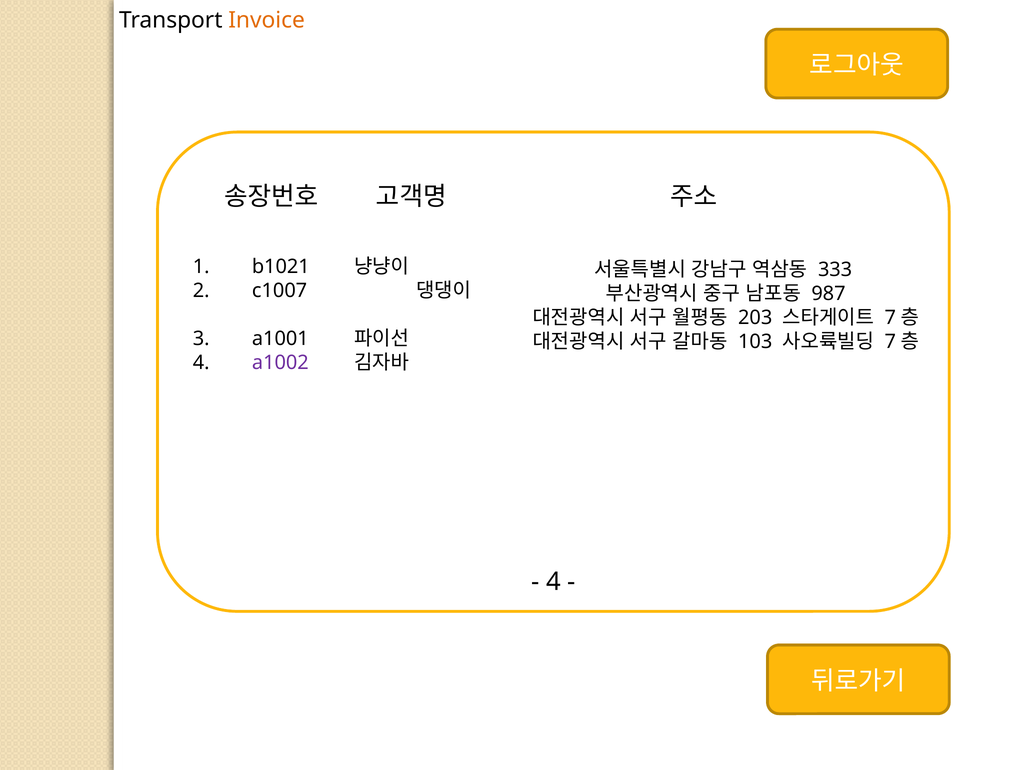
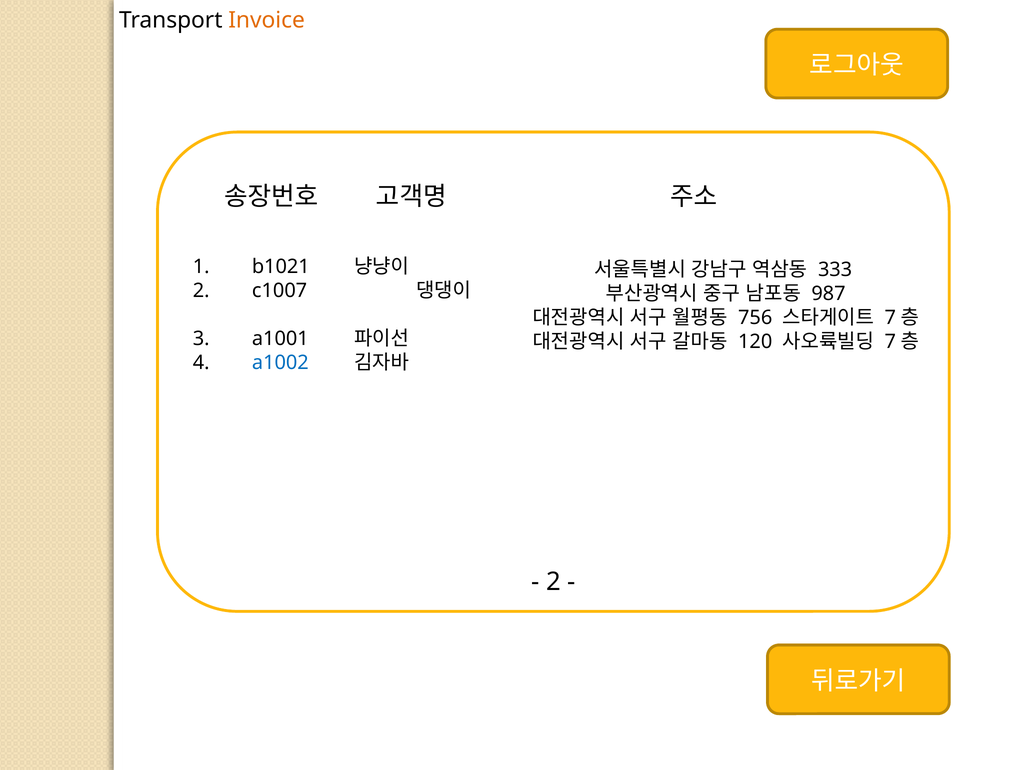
203: 203 -> 756
103: 103 -> 120
a1002 colour: purple -> blue
4 at (553, 581): 4 -> 2
